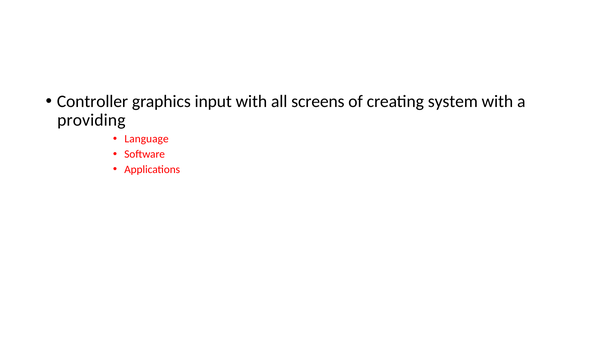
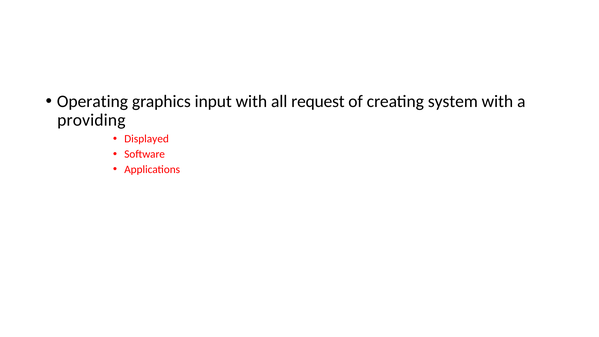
Controller: Controller -> Operating
screens: screens -> request
Language: Language -> Displayed
